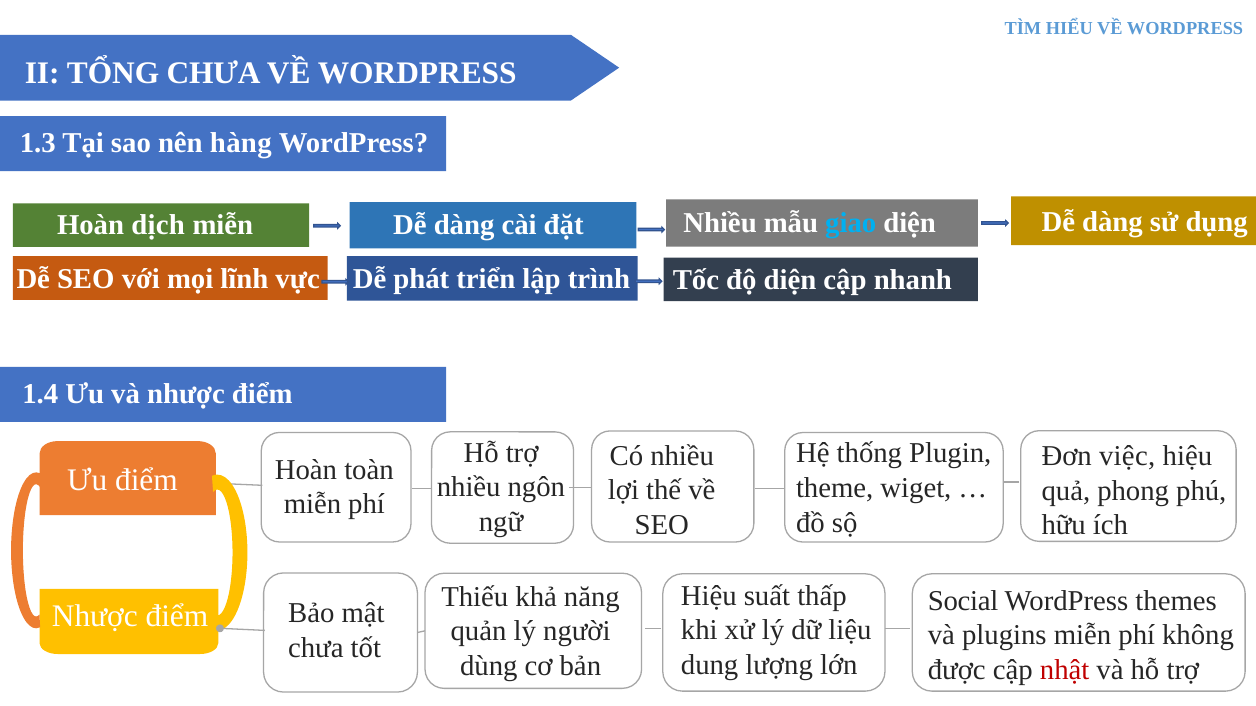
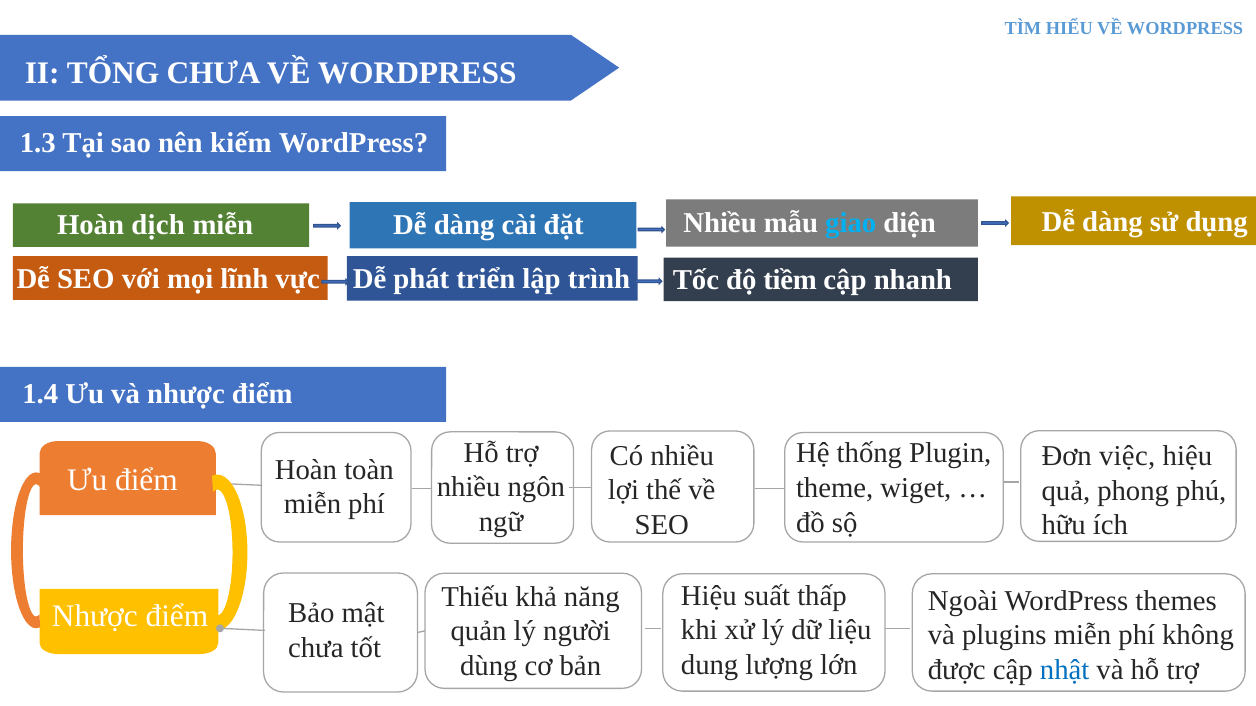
hàng: hàng -> kiếm
độ diện: diện -> tiềm
Social: Social -> Ngoài
nhật colour: red -> blue
